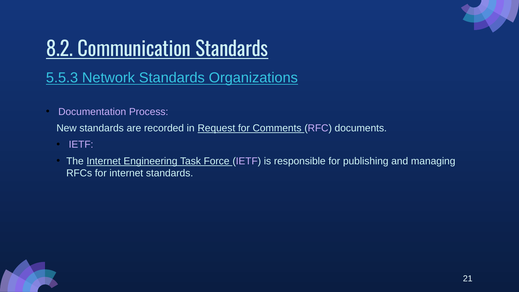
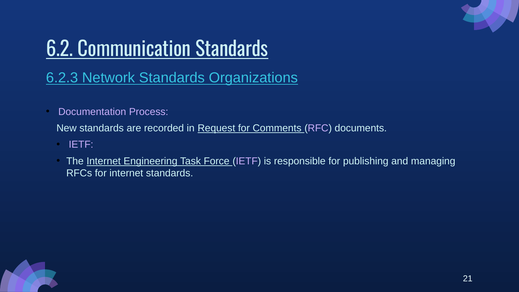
8.2: 8.2 -> 6.2
5.5.3: 5.5.3 -> 6.2.3
